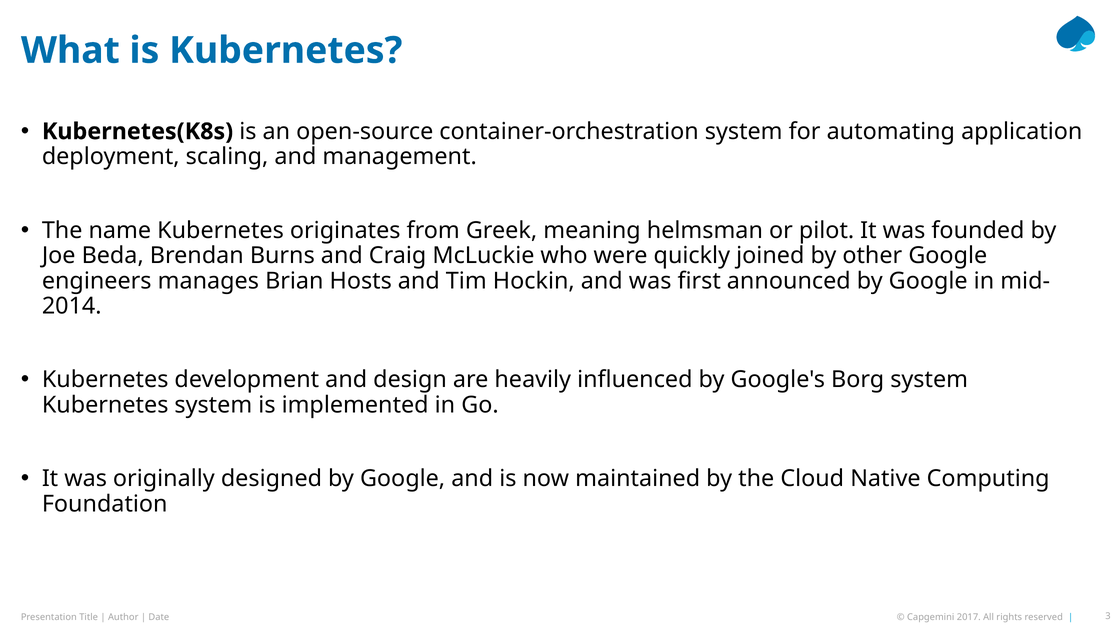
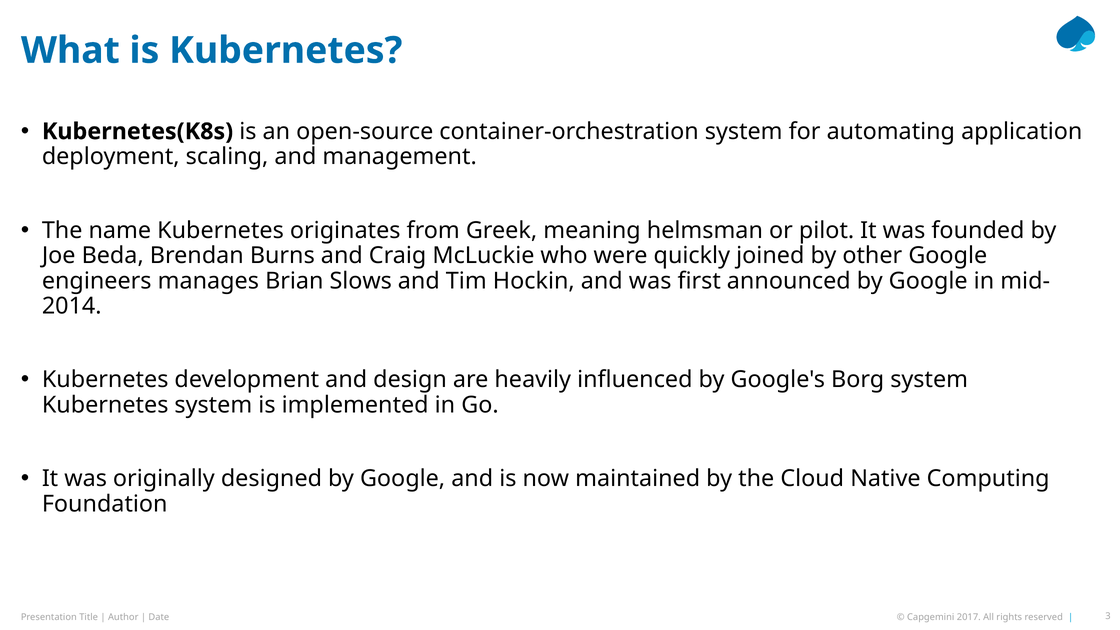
Hosts: Hosts -> Slows
